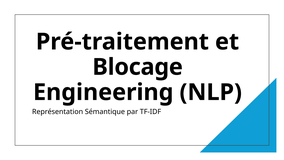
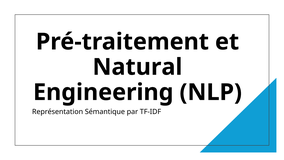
Blocage: Blocage -> Natural
